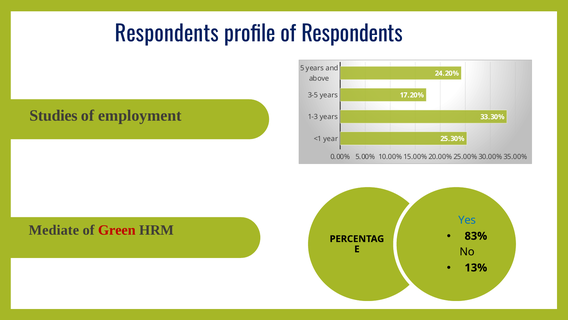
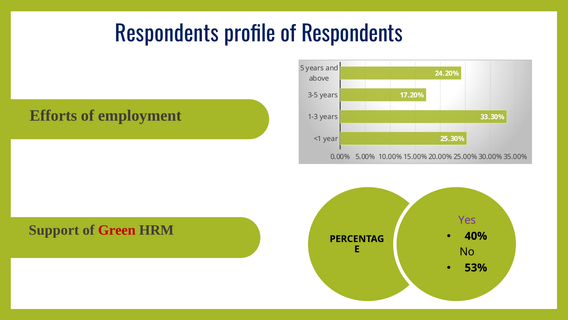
Studies: Studies -> Efforts
Yes colour: blue -> purple
Mediate: Mediate -> Support
83%: 83% -> 40%
13%: 13% -> 53%
